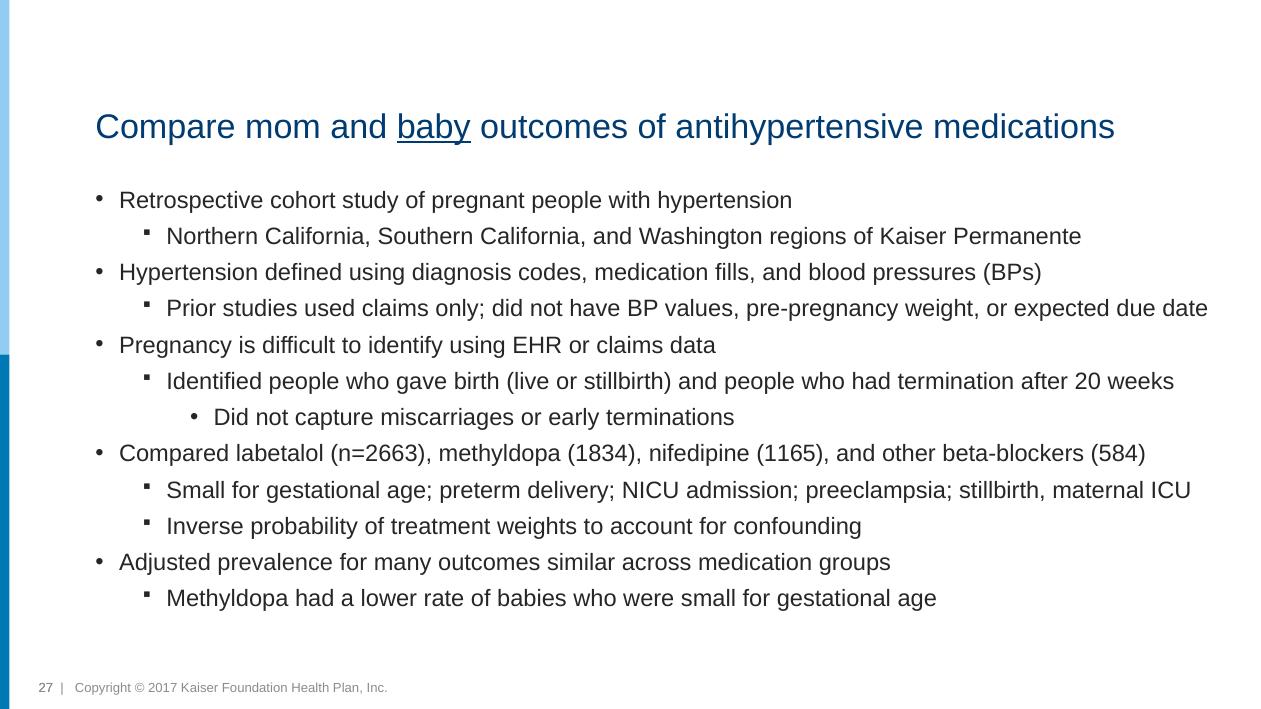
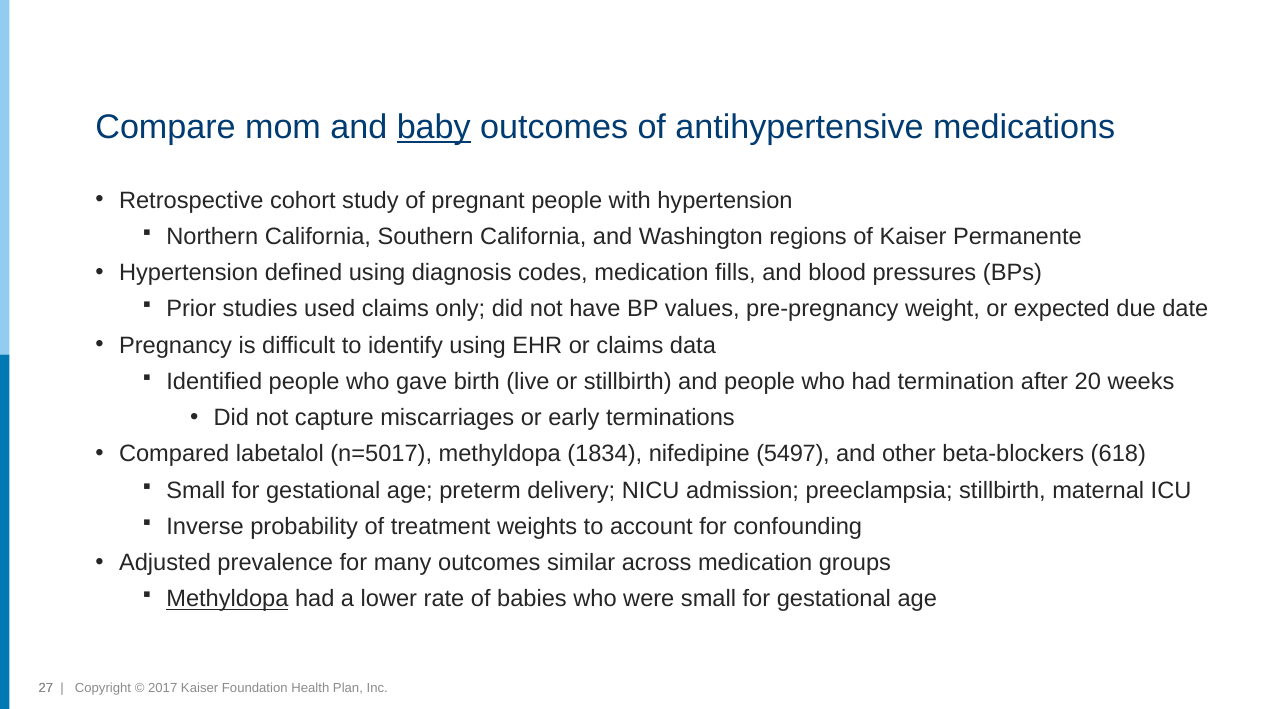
n=2663: n=2663 -> n=5017
1165: 1165 -> 5497
584: 584 -> 618
Methyldopa at (227, 599) underline: none -> present
